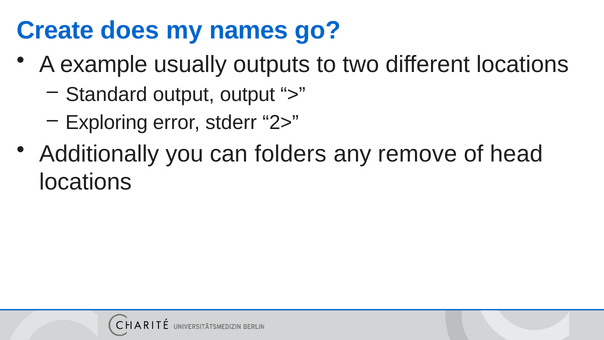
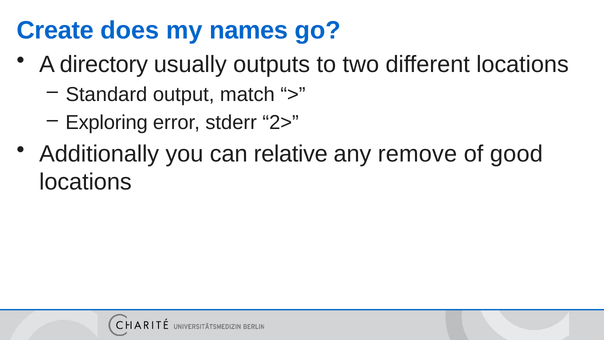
example: example -> directory
output output: output -> match
folders: folders -> relative
head: head -> good
